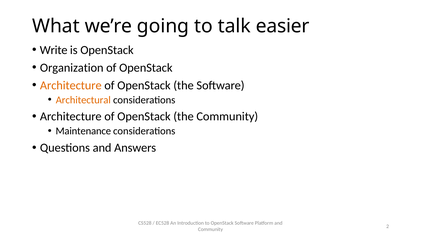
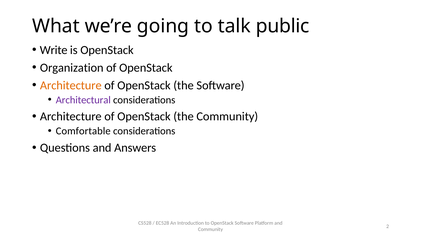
easier: easier -> public
Architectural colour: orange -> purple
Maintenance: Maintenance -> Comfortable
